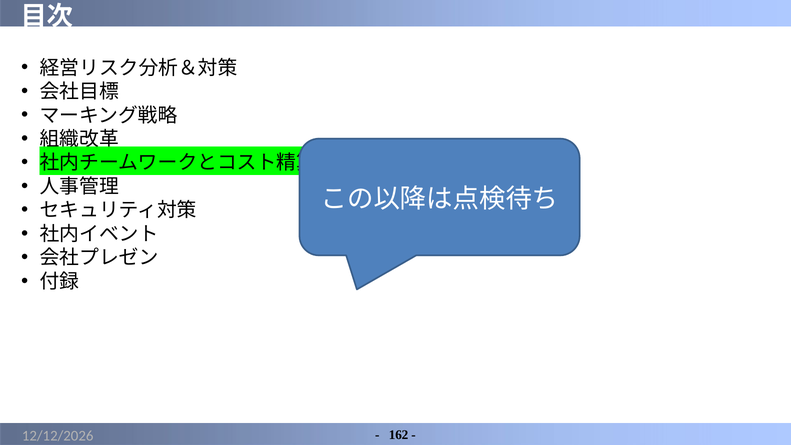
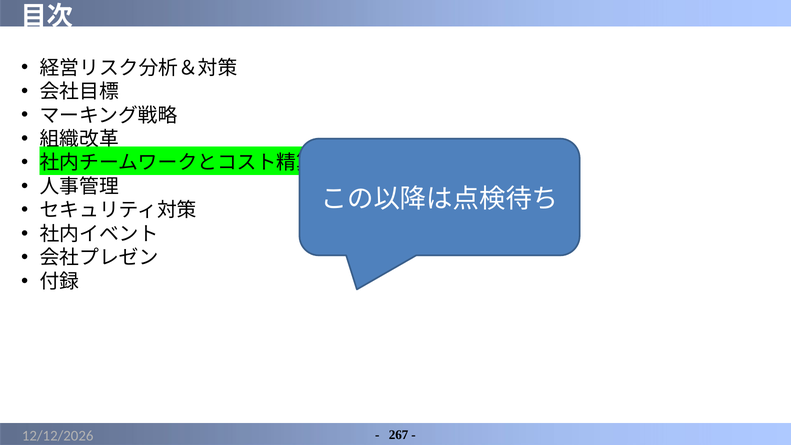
162: 162 -> 267
